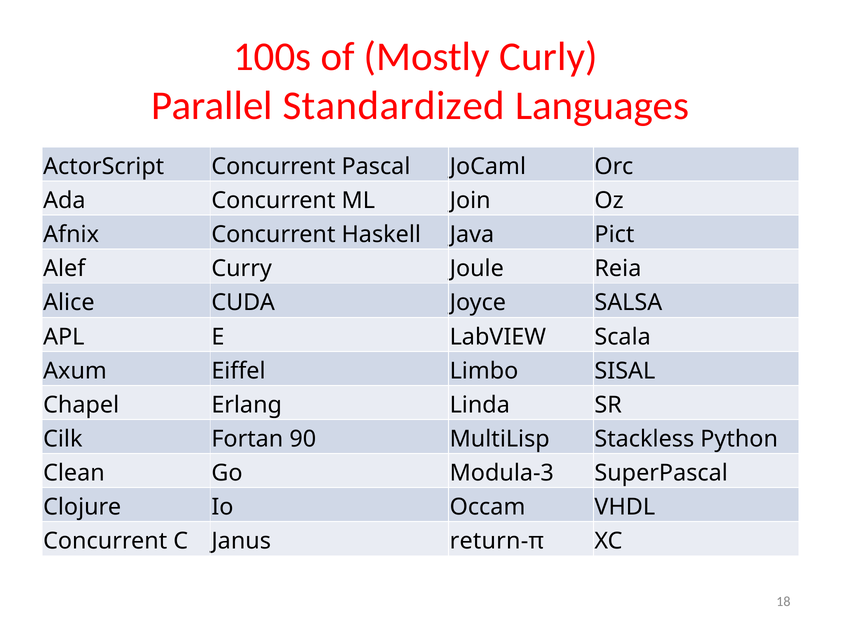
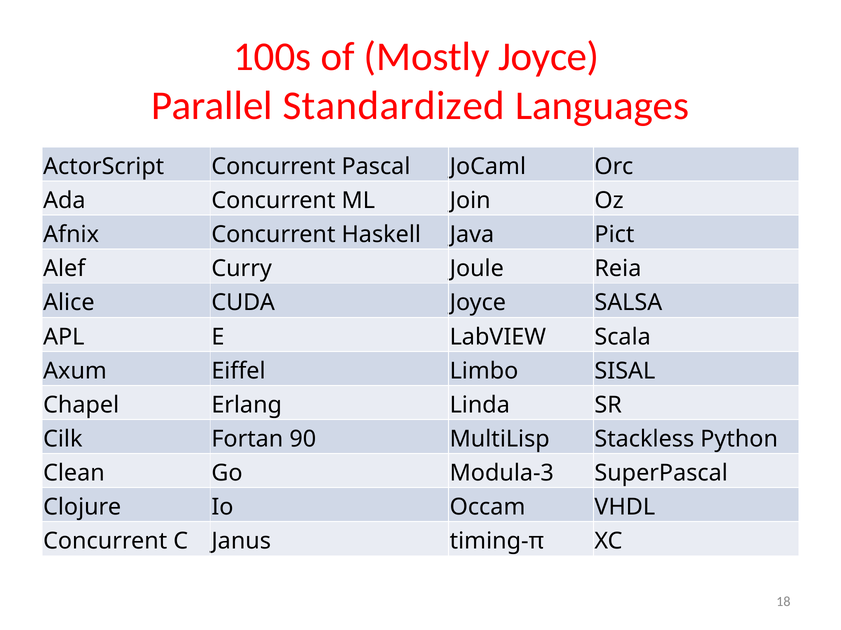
Mostly Curly: Curly -> Joyce
return-π: return-π -> timing-π
